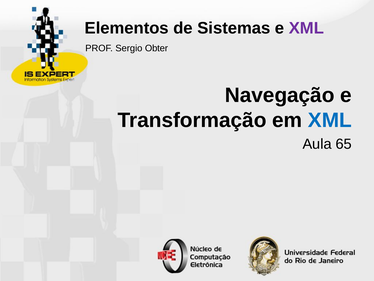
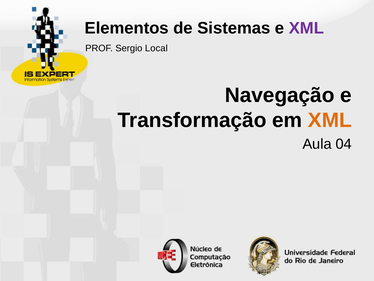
Obter: Obter -> Local
XML at (330, 120) colour: blue -> orange
65: 65 -> 04
